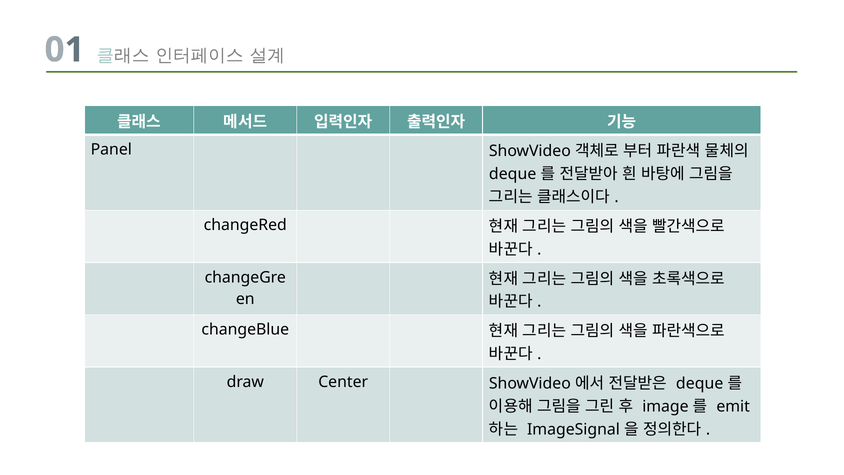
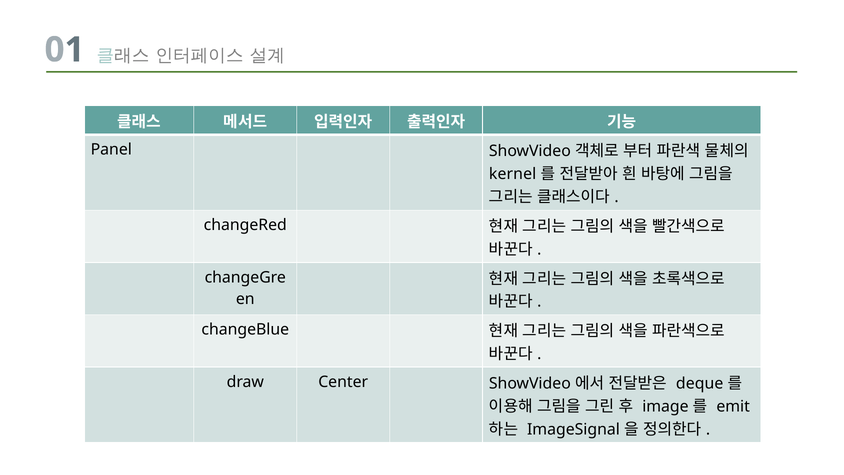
deque at (513, 174): deque -> kernel
